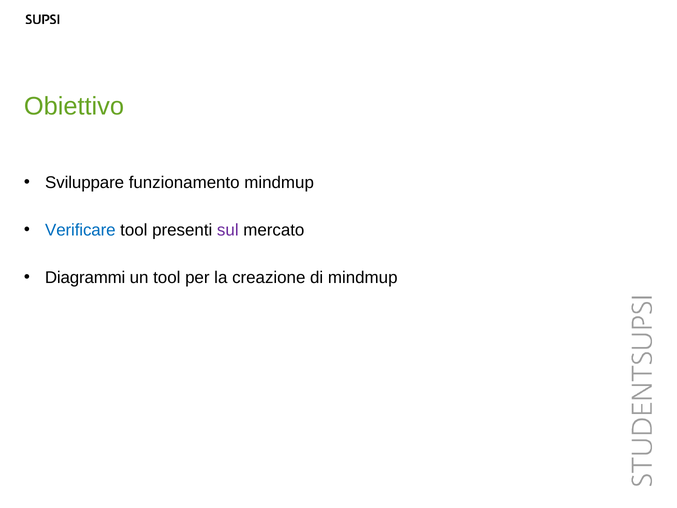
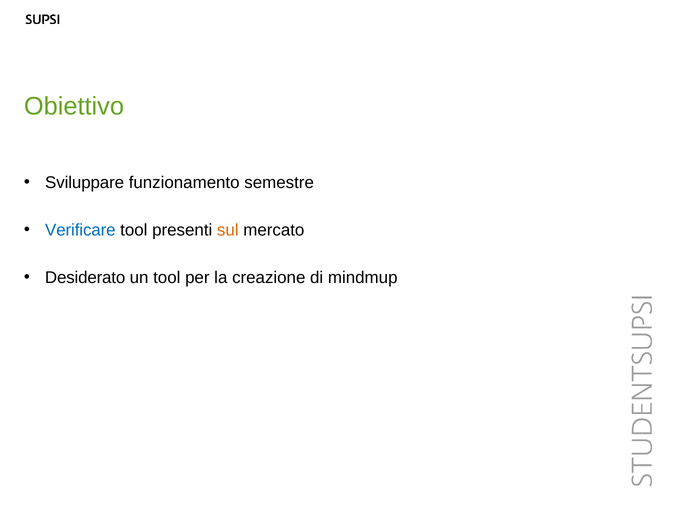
funzionamento mindmup: mindmup -> semestre
sul colour: purple -> orange
Diagrammi: Diagrammi -> Desiderato
